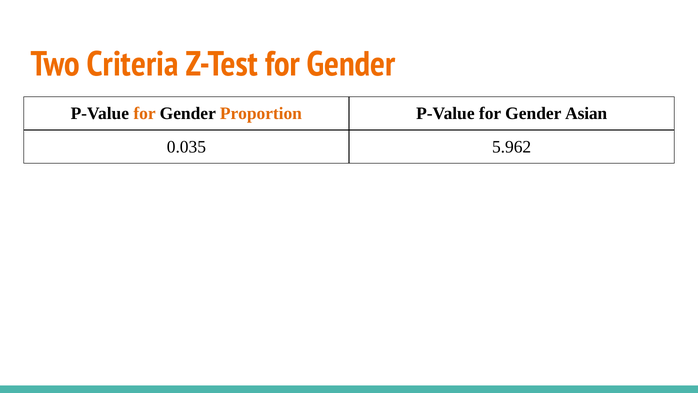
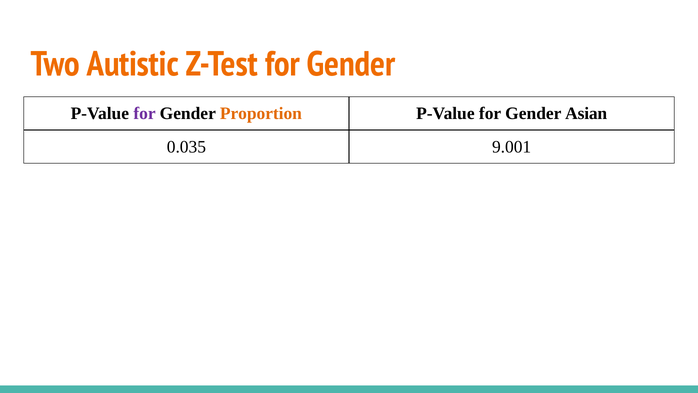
Criteria: Criteria -> Autistic
for at (145, 113) colour: orange -> purple
5.962: 5.962 -> 9.001
